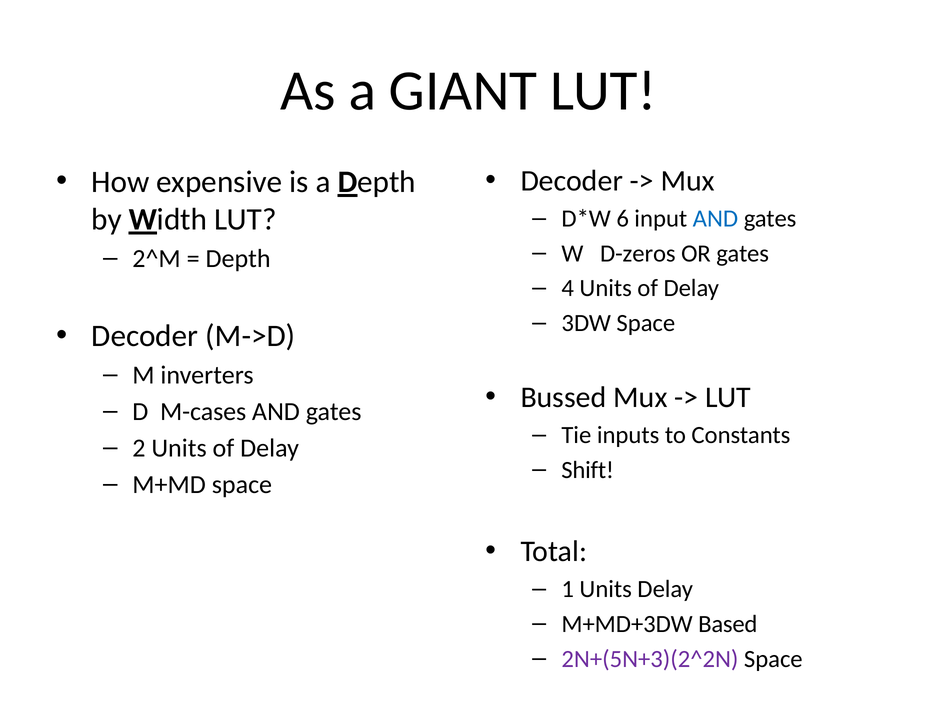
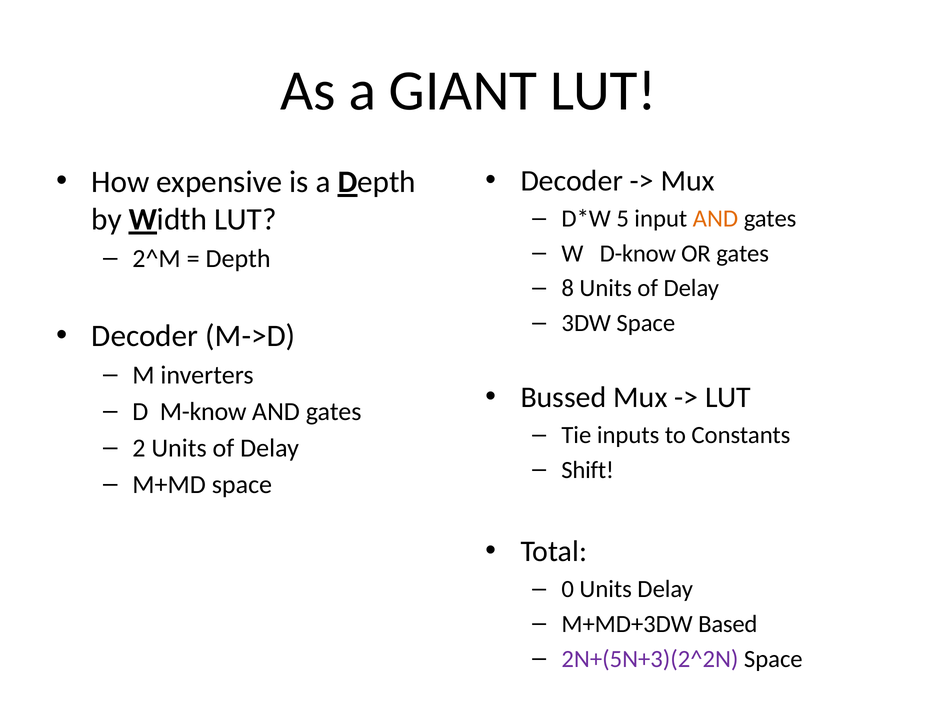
6: 6 -> 5
AND at (715, 218) colour: blue -> orange
D-zeros: D-zeros -> D-know
4: 4 -> 8
M-cases: M-cases -> M-know
1: 1 -> 0
